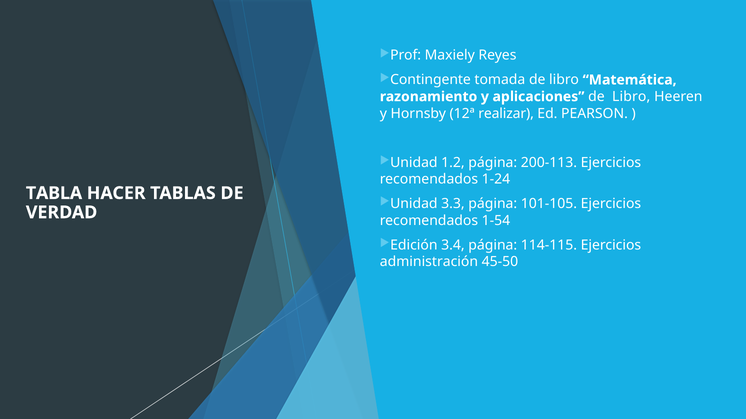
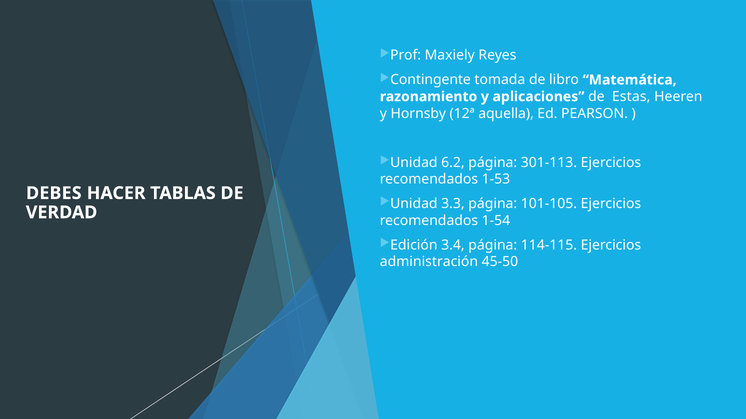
aplicaciones de Libro: Libro -> Estas
realizar: realizar -> aquella
1.2: 1.2 -> 6.2
200-113: 200-113 -> 301-113
1-24: 1-24 -> 1-53
TABLA: TABLA -> DEBES
